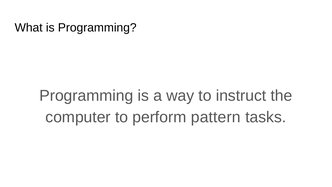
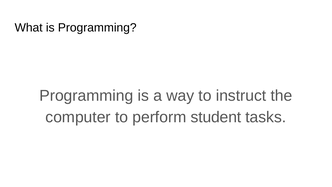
pattern: pattern -> student
